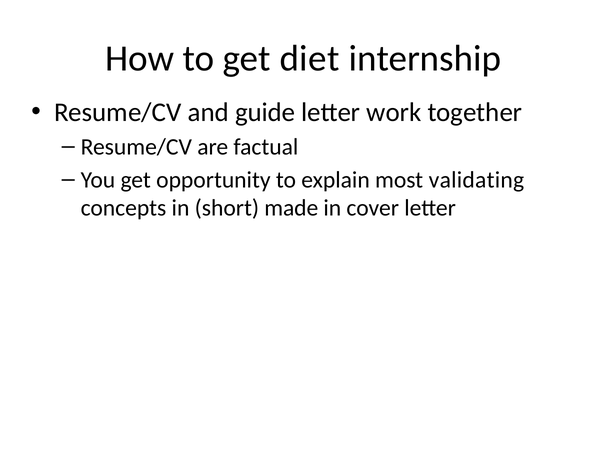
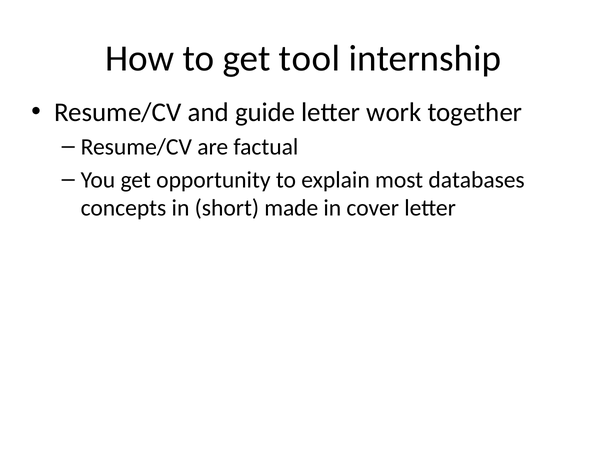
diet: diet -> tool
validating: validating -> databases
